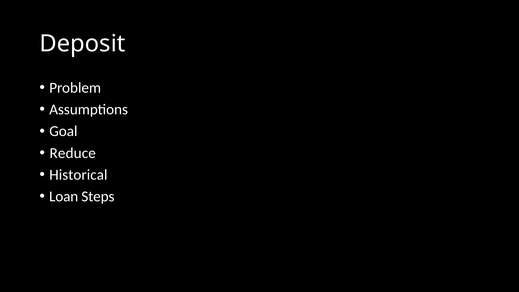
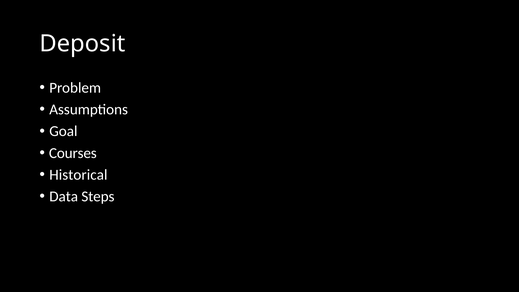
Reduce: Reduce -> Courses
Loan: Loan -> Data
